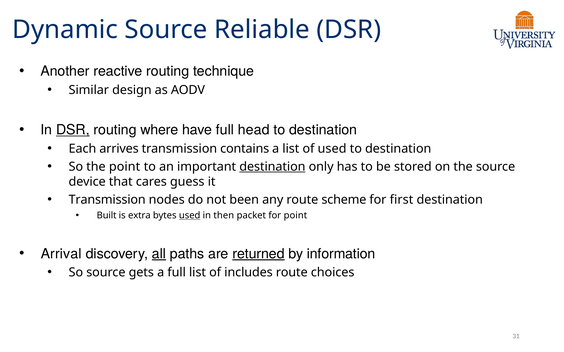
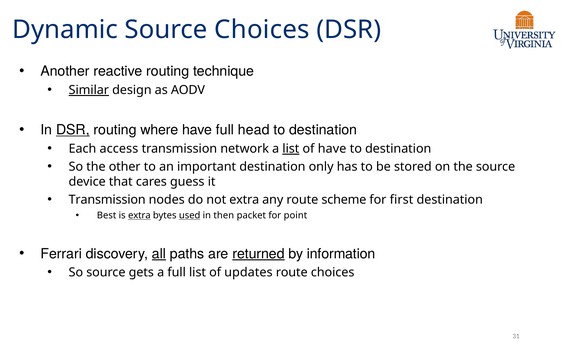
Source Reliable: Reliable -> Choices
Similar underline: none -> present
arrives: arrives -> access
contains: contains -> network
list at (291, 149) underline: none -> present
of used: used -> have
the point: point -> other
destination at (272, 167) underline: present -> none
not been: been -> extra
Built: Built -> Best
extra at (139, 216) underline: none -> present
Arrival: Arrival -> Ferrari
includes: includes -> updates
